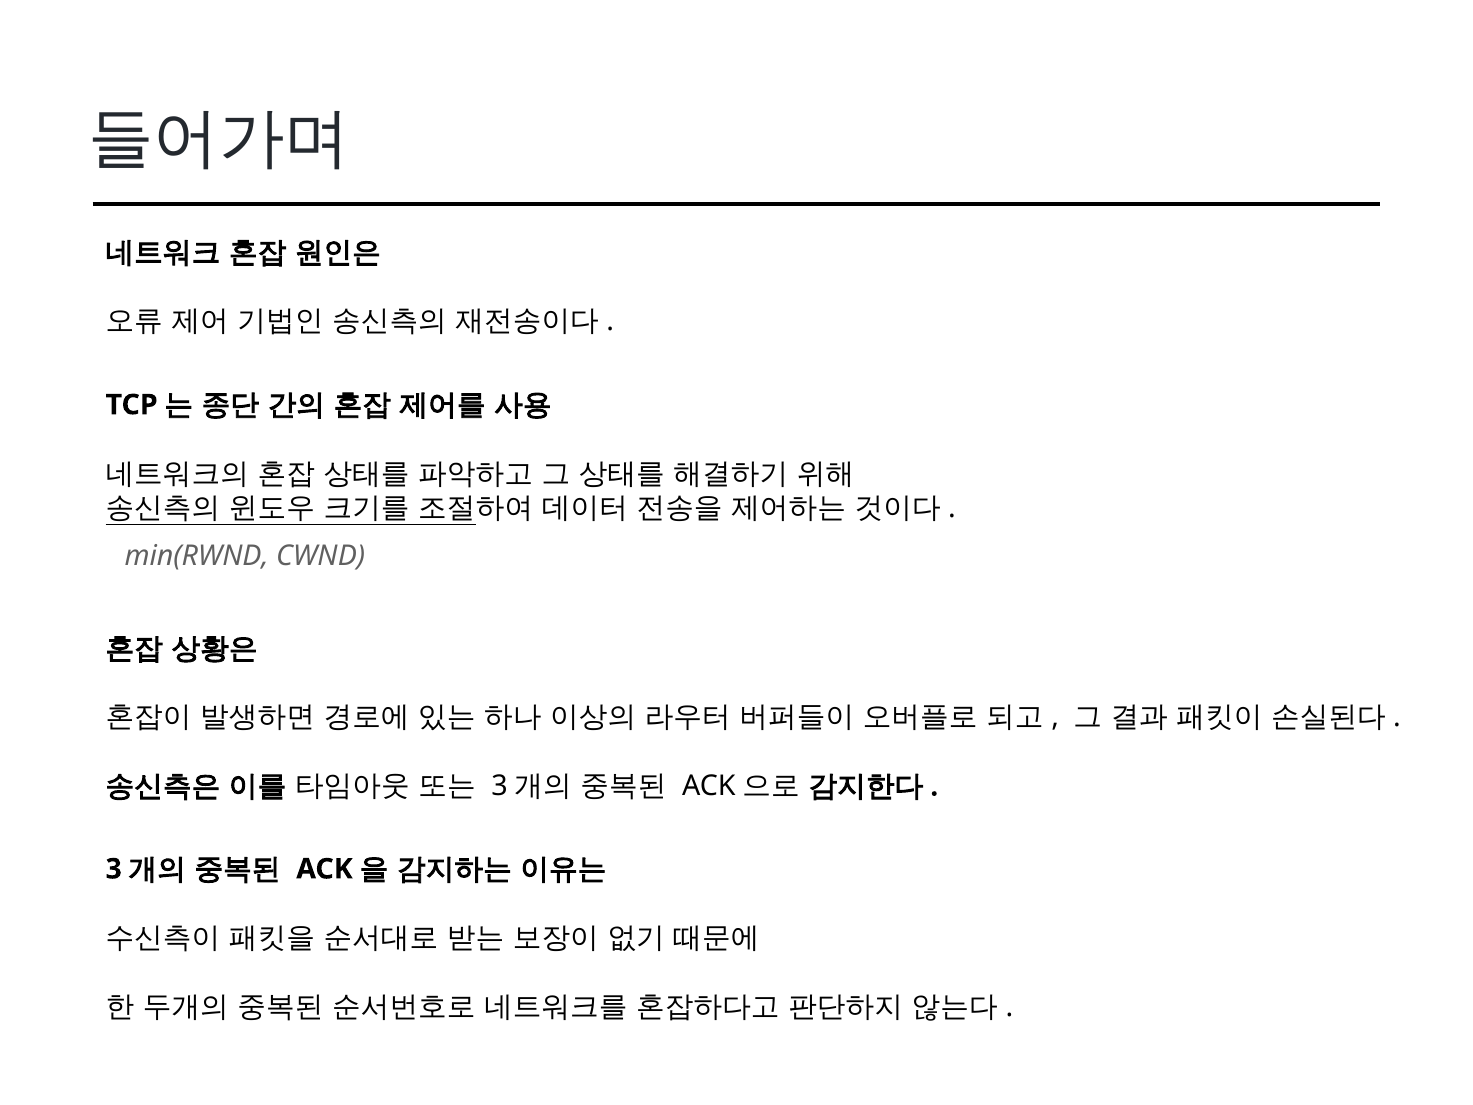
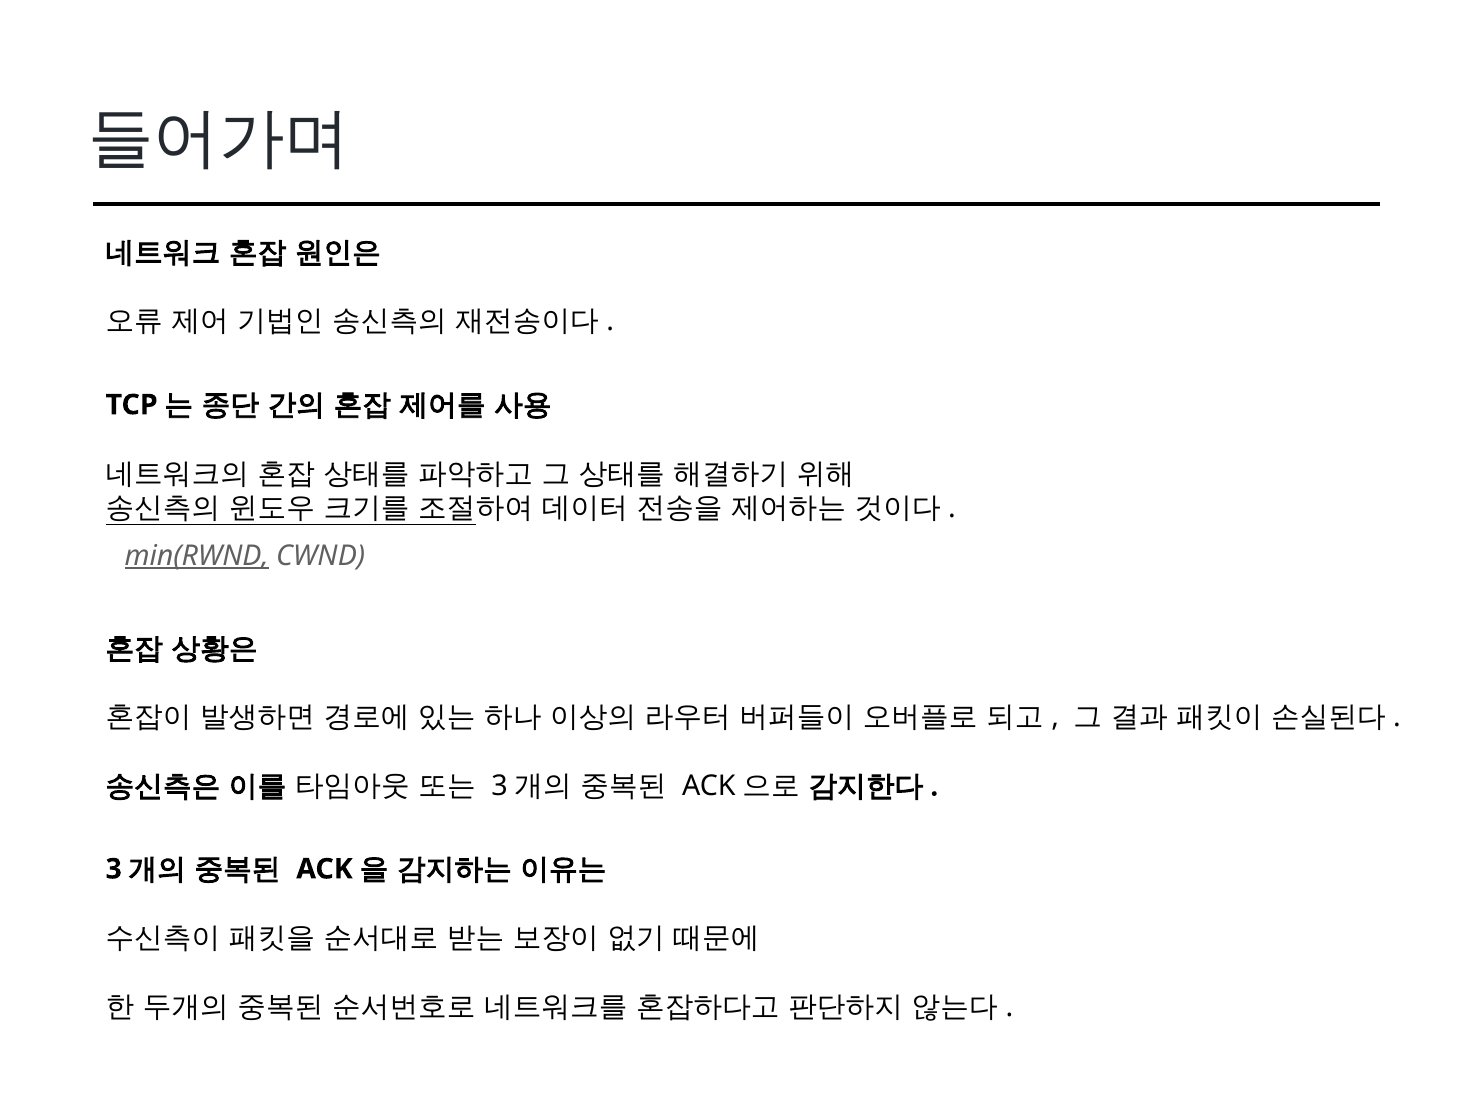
min(RWND underline: none -> present
